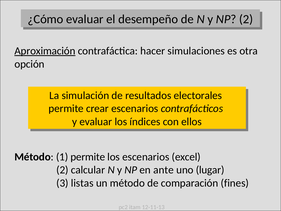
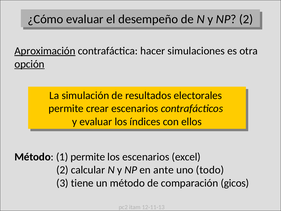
opción underline: none -> present
lugar: lugar -> todo
listas: listas -> tiene
fines: fines -> gicos
